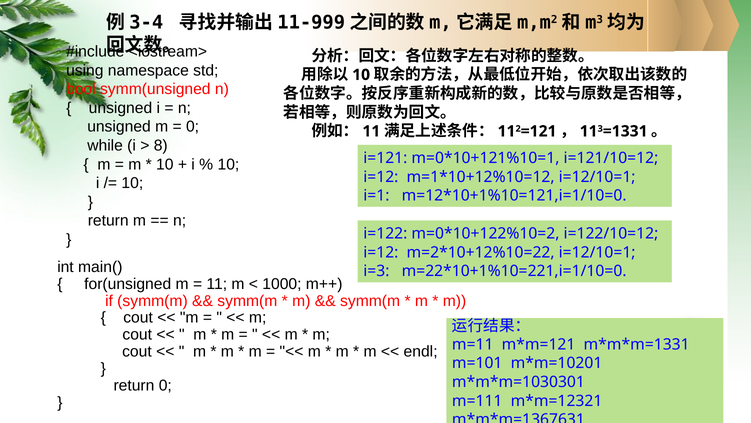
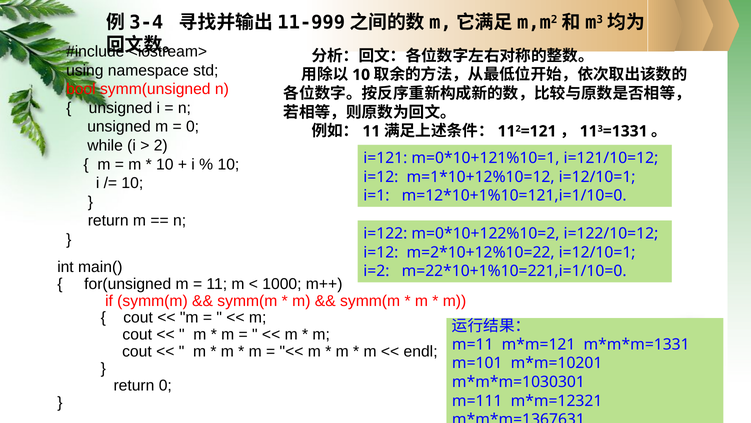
8: 8 -> 2
i=3: i=3 -> i=2
